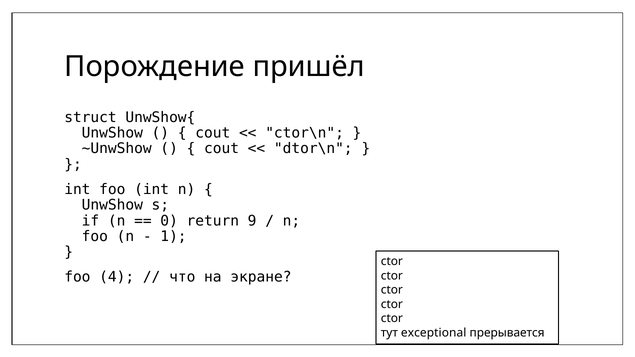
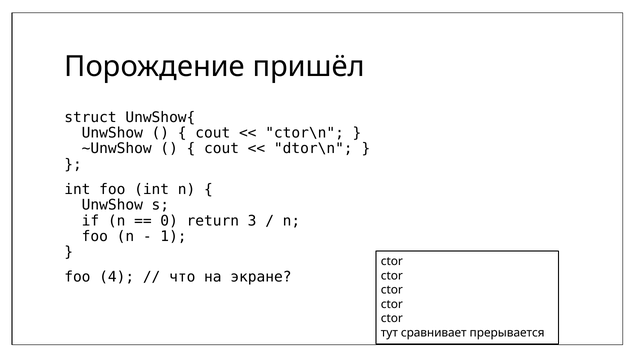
9: 9 -> 3
exceptional: exceptional -> сравнивает
